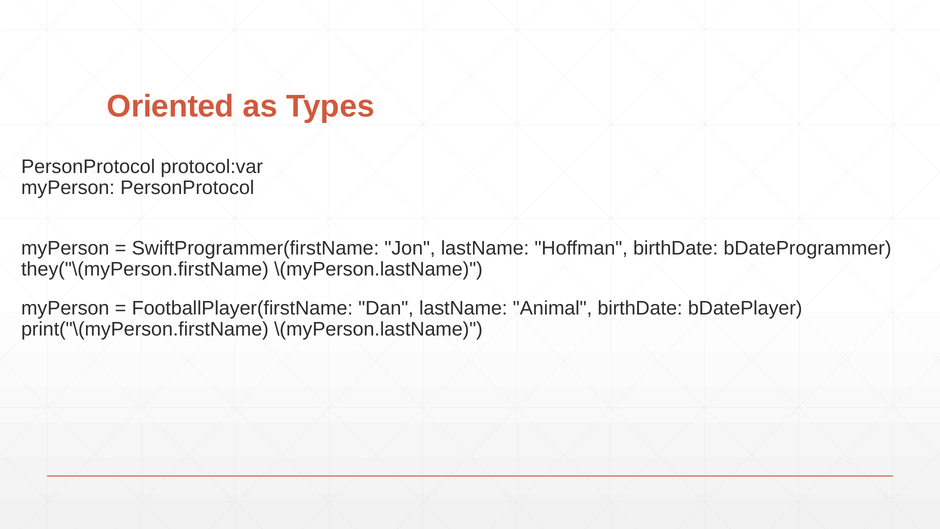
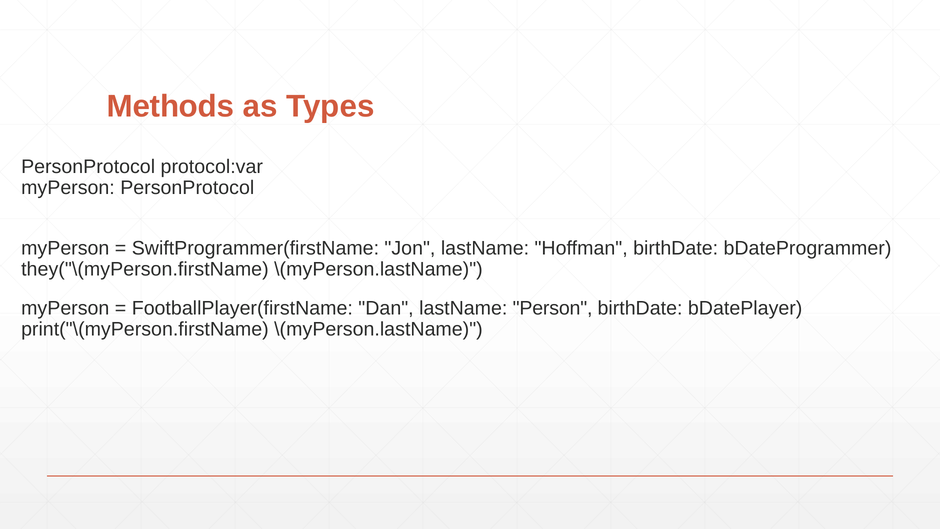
Oriented: Oriented -> Methods
Animal: Animal -> Person
